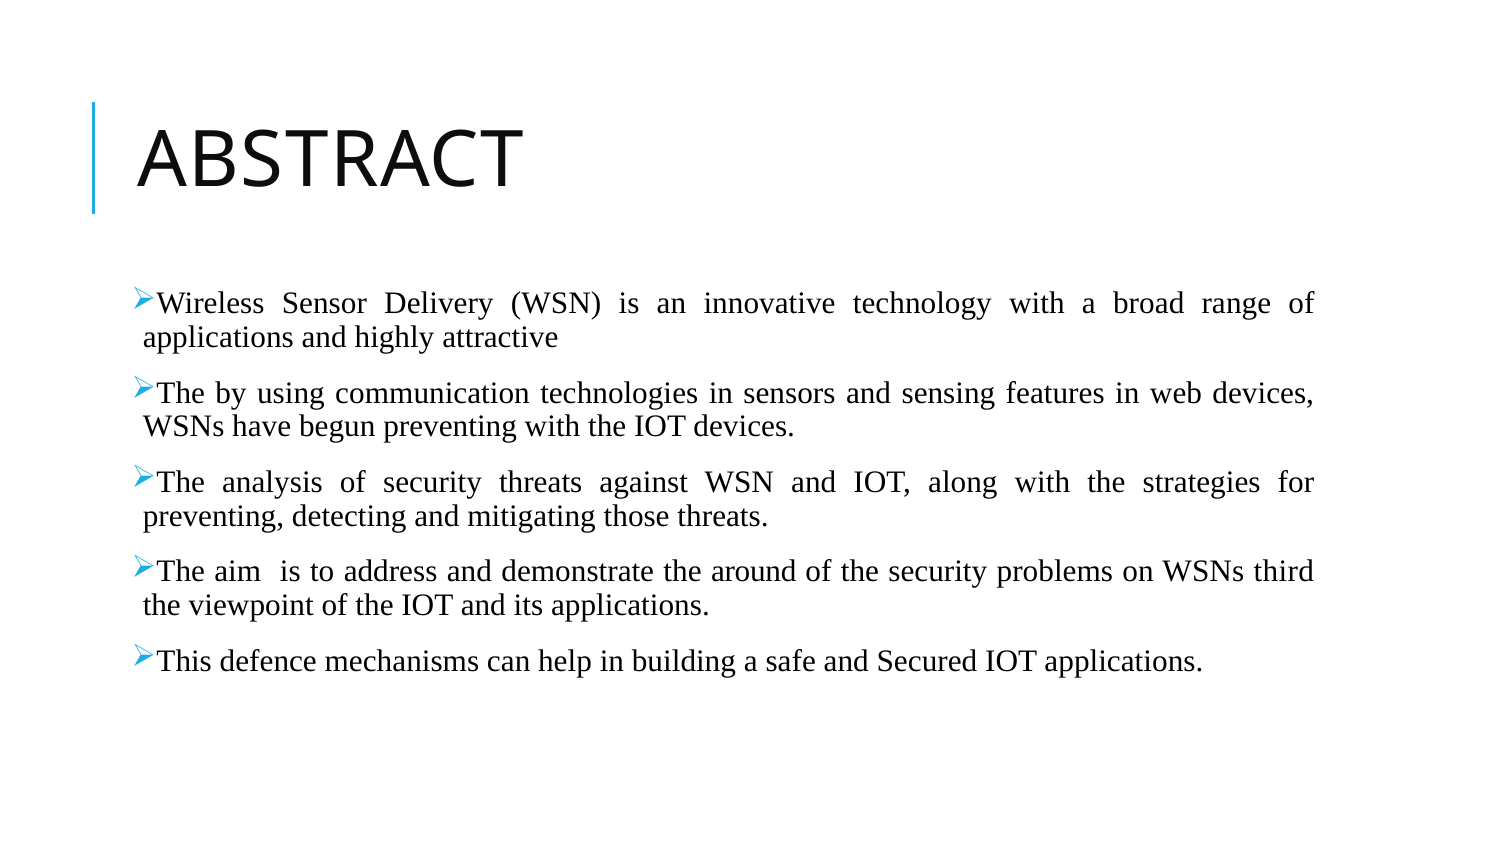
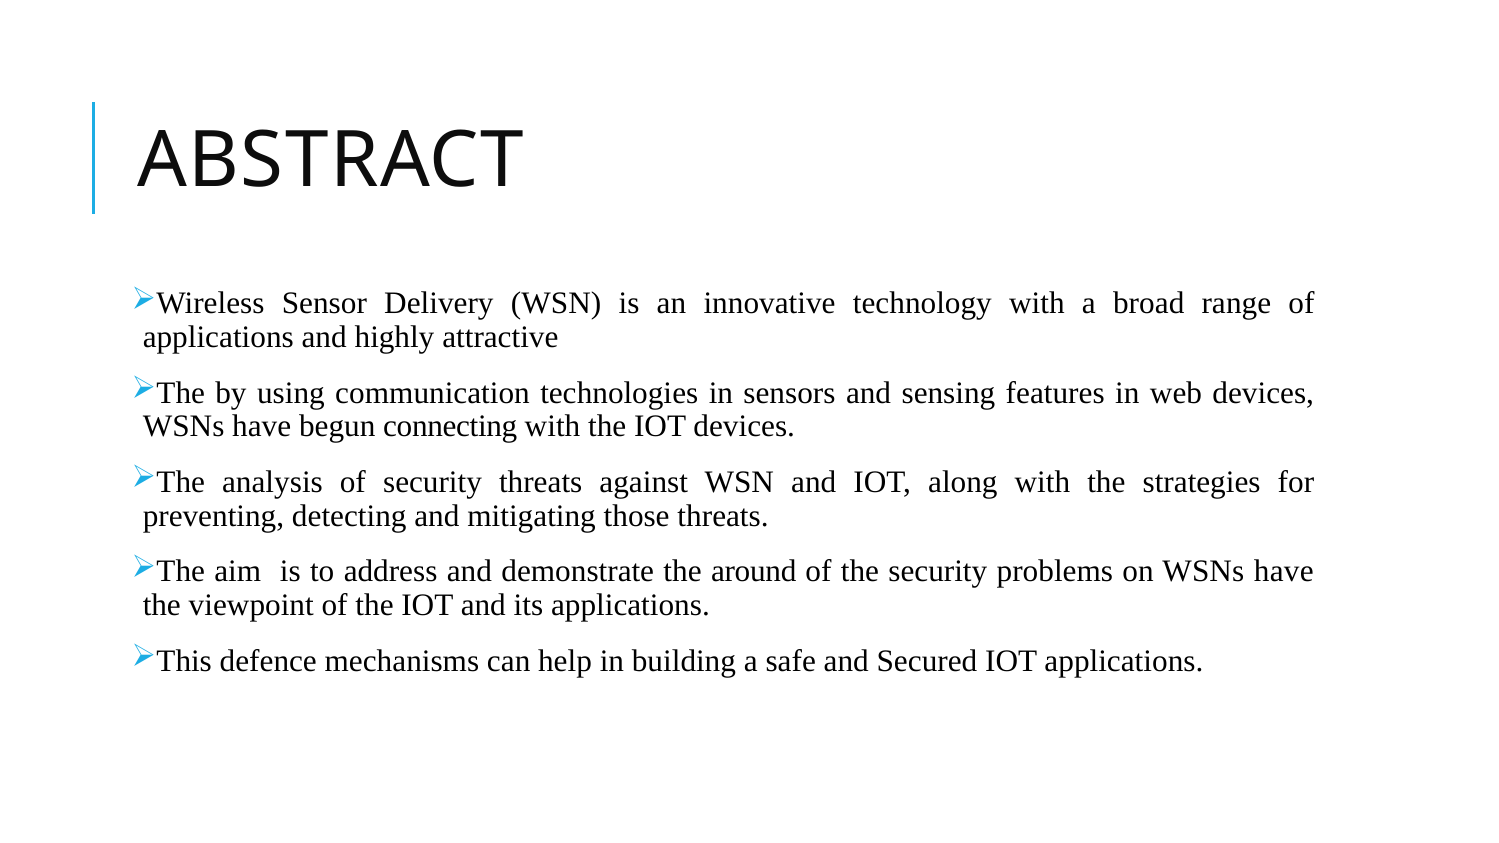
begun preventing: preventing -> connecting
on WSNs third: third -> have
